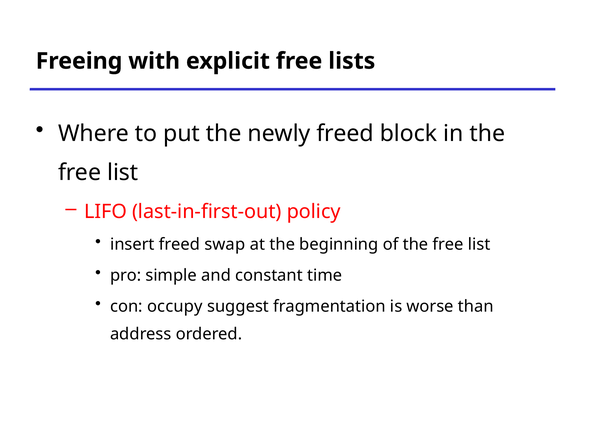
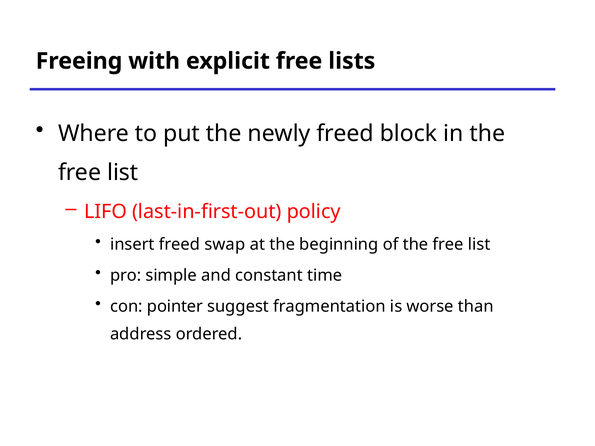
occupy: occupy -> pointer
